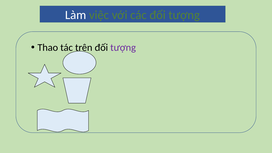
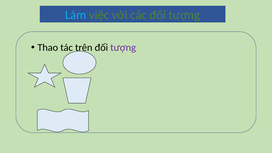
Làm colour: white -> light blue
